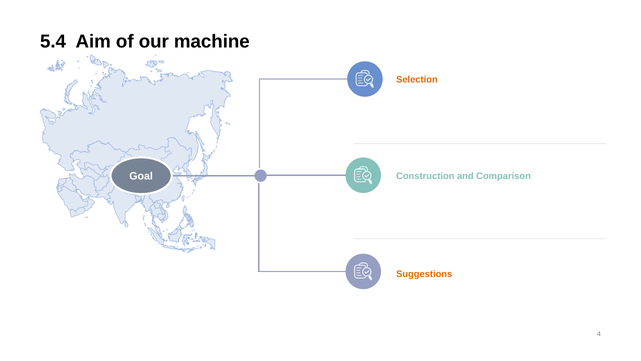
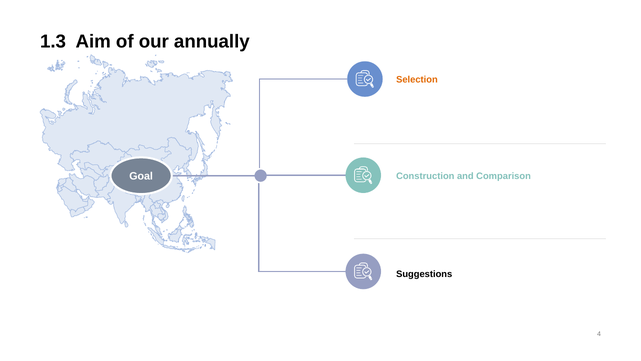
5.4: 5.4 -> 1.3
machine: machine -> annually
Suggestions colour: orange -> black
